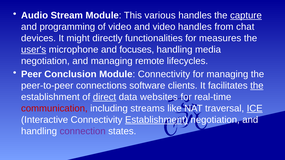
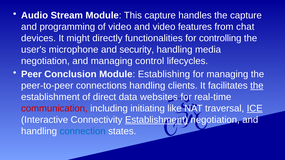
This various: various -> capture
capture at (246, 15) underline: present -> none
video handles: handles -> features
measures: measures -> controlling
user's underline: present -> none
focuses: focuses -> security
remote: remote -> control
Module Connectivity: Connectivity -> Establishing
connections software: software -> handling
direct underline: present -> none
streams: streams -> initiating
connection colour: purple -> blue
